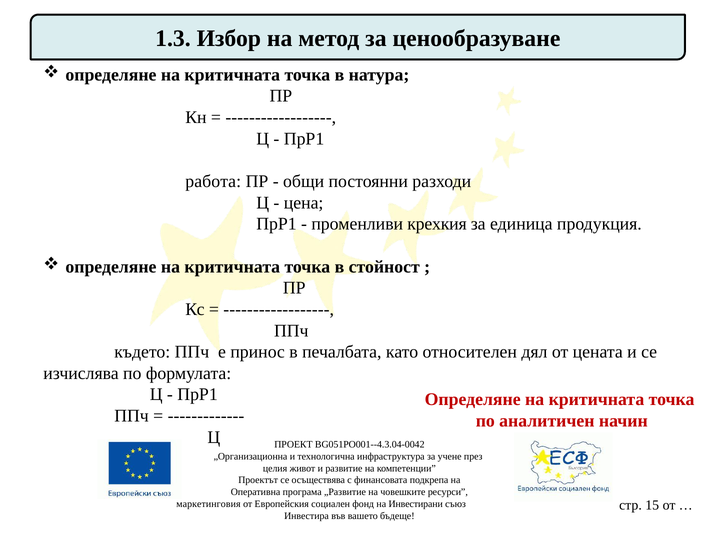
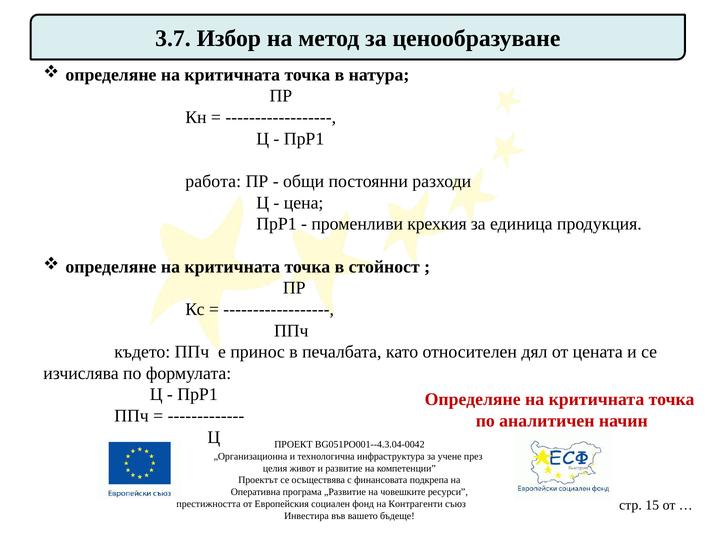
1.3: 1.3 -> 3.7
маркетинговия: маркетинговия -> престижността
Инвестирани: Инвестирани -> Контрагенти
